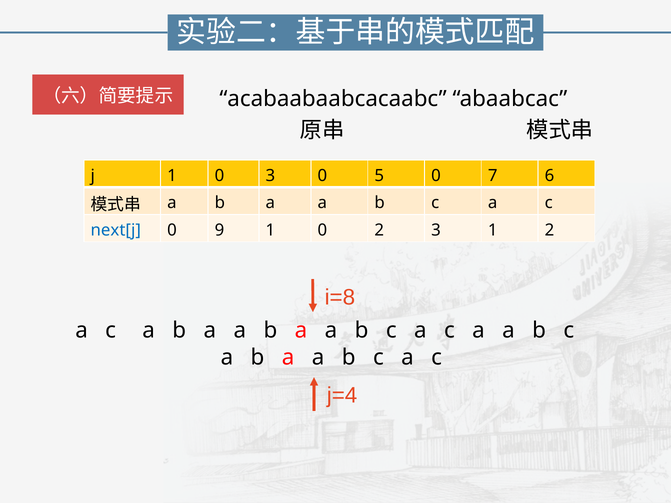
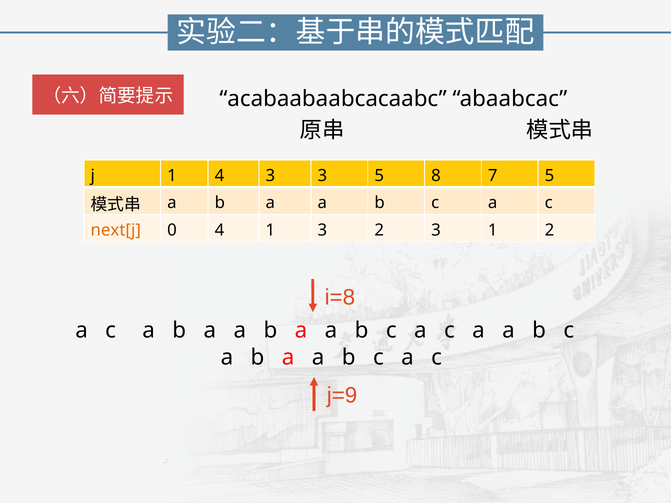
j 1 0: 0 -> 4
3 0: 0 -> 3
5 0: 0 -> 8
7 6: 6 -> 5
next[j colour: blue -> orange
0 9: 9 -> 4
0 at (322, 230): 0 -> 3
j=4: j=4 -> j=9
